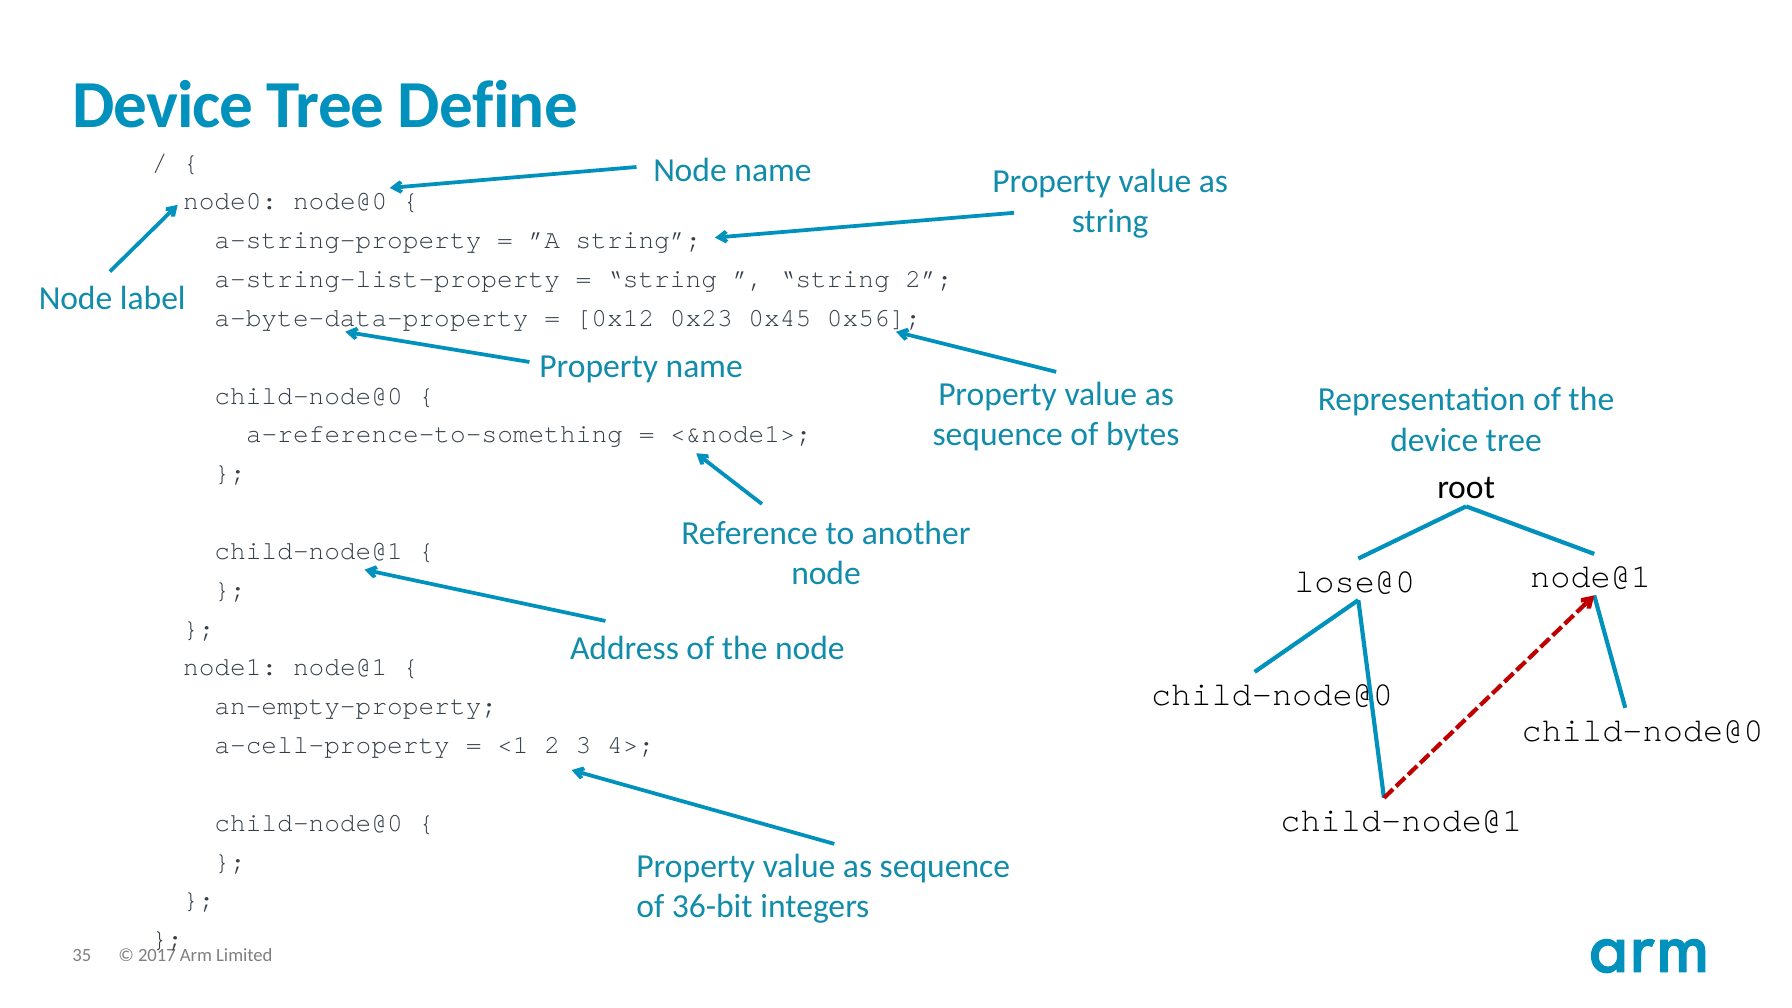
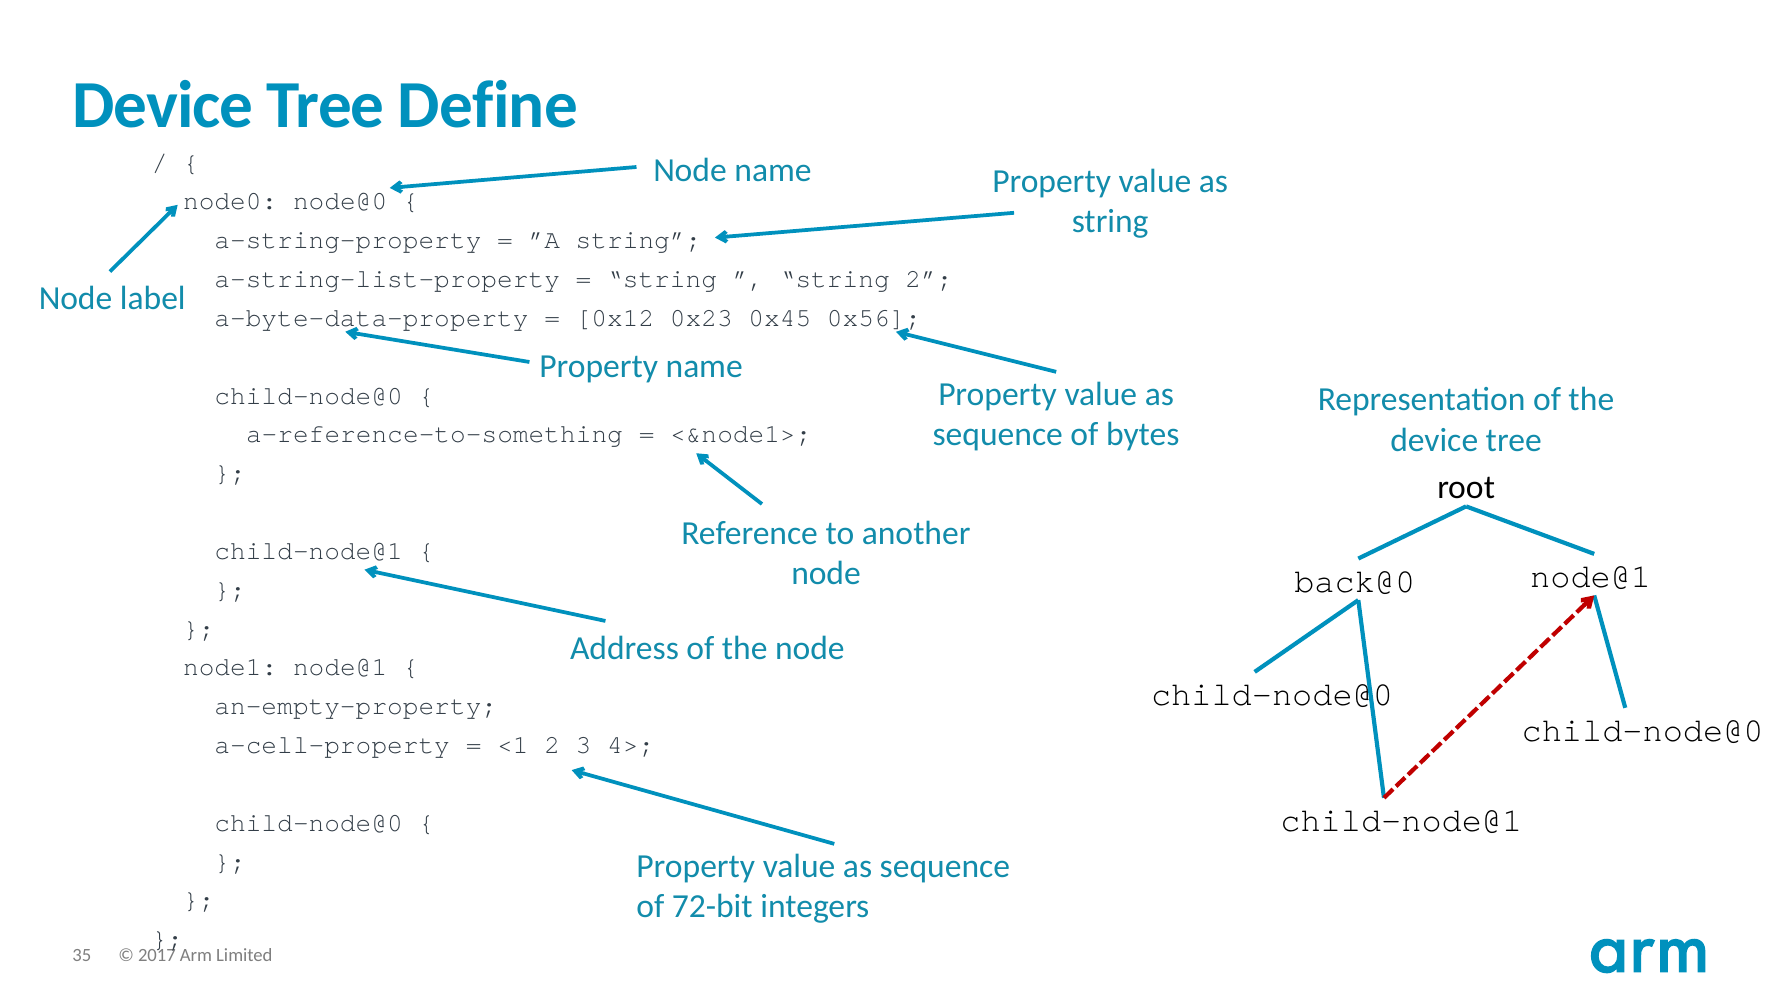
lose@0: lose@0 -> back@0
36-bit: 36-bit -> 72-bit
